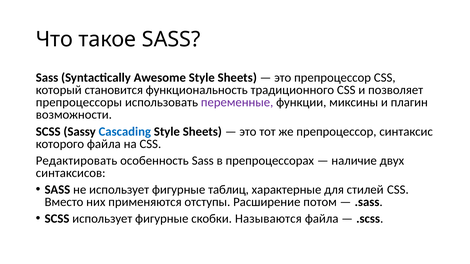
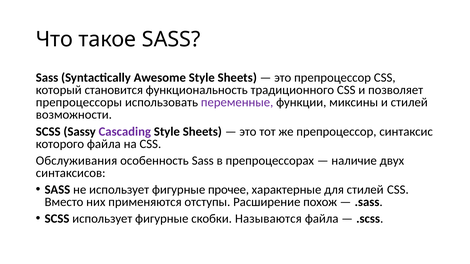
и плагин: плагин -> стилей
Cascading colour: blue -> purple
Редактировать: Редактировать -> Обслуживания
таблиц: таблиц -> прочее
потом: потом -> похож
